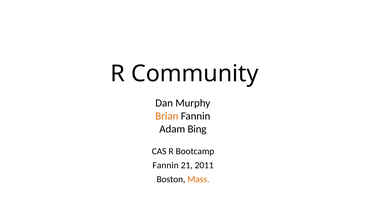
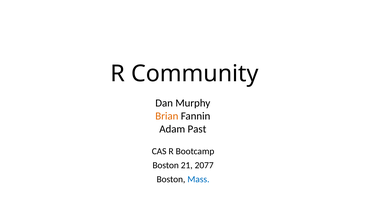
Bing: Bing -> Past
Fannin at (166, 165): Fannin -> Boston
2011: 2011 -> 2077
Mass colour: orange -> blue
